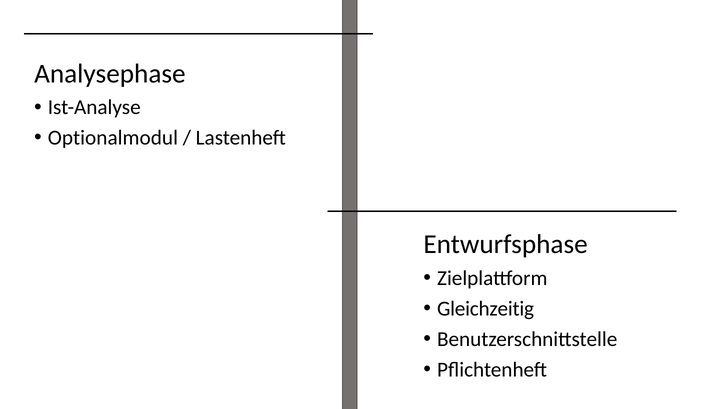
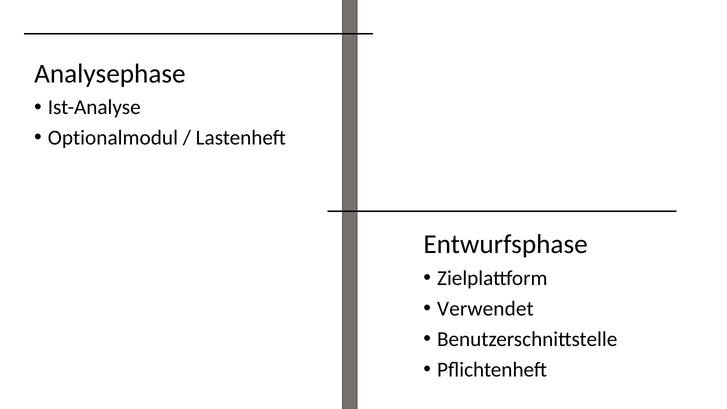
Gleichzeitig: Gleichzeitig -> Verwendet
